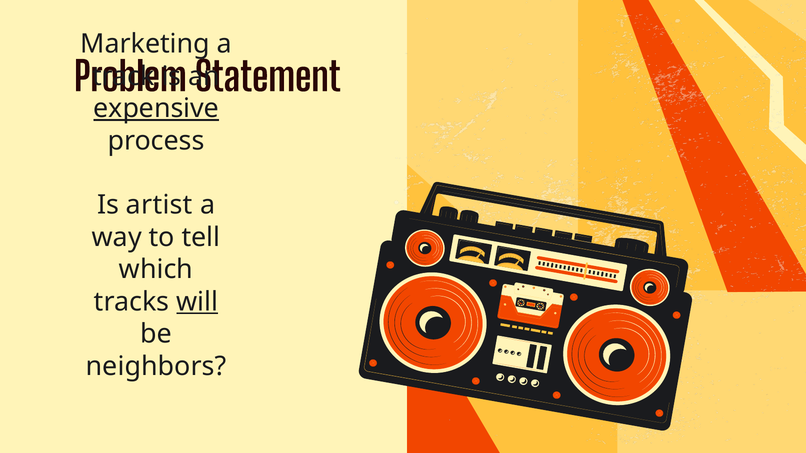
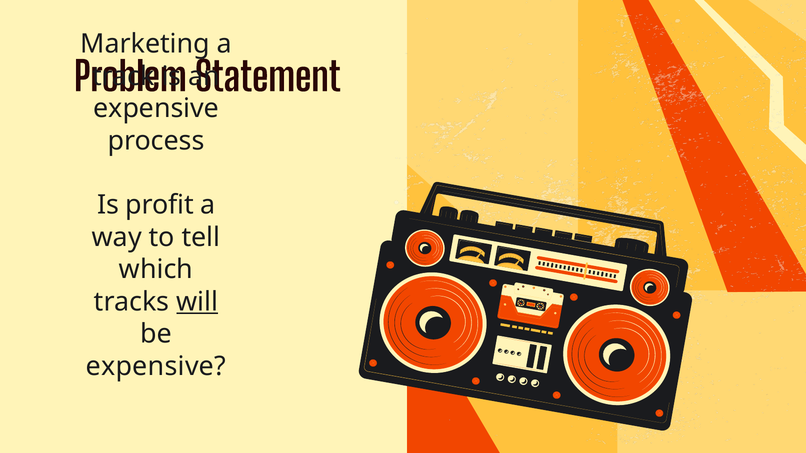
expensive at (156, 109) underline: present -> none
artist: artist -> profit
neighbors at (156, 366): neighbors -> expensive
